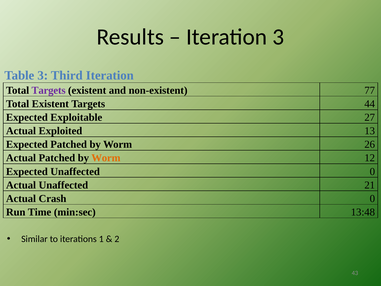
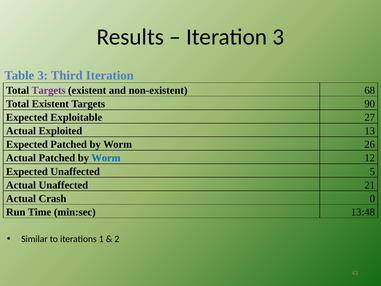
77: 77 -> 68
44: 44 -> 90
Worm at (106, 158) colour: orange -> blue
Unaffected 0: 0 -> 5
